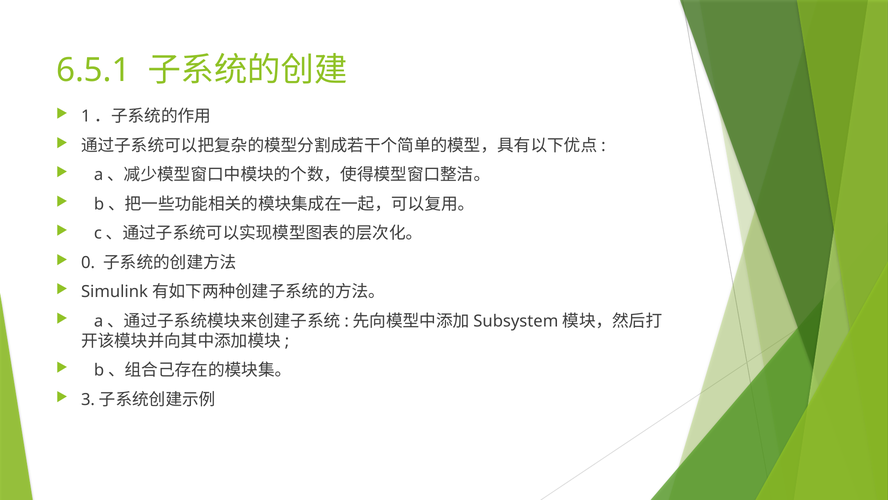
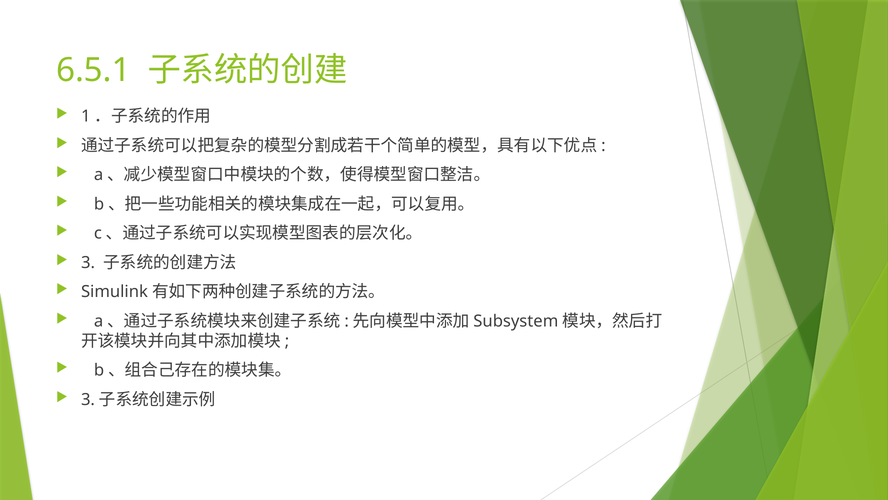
0: 0 -> 3
